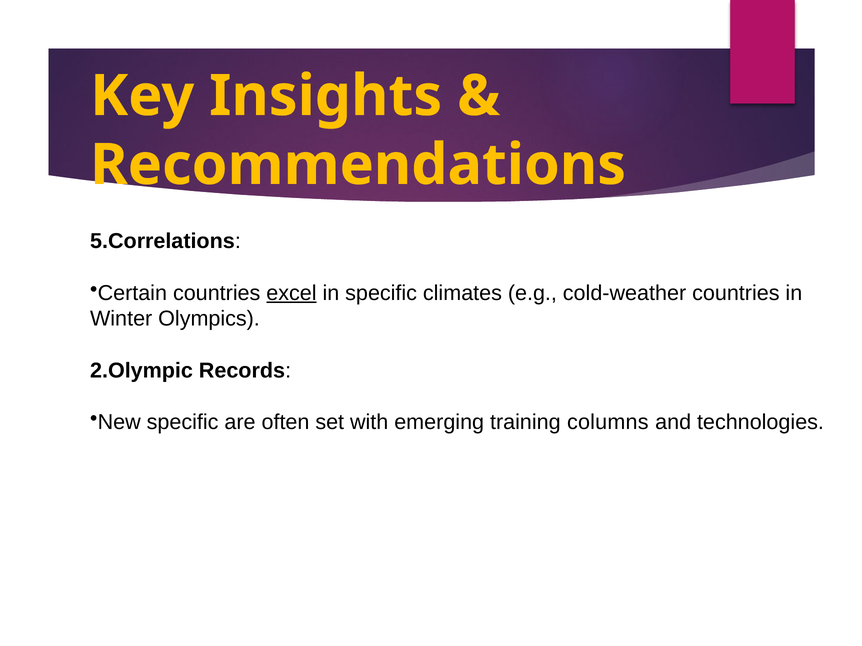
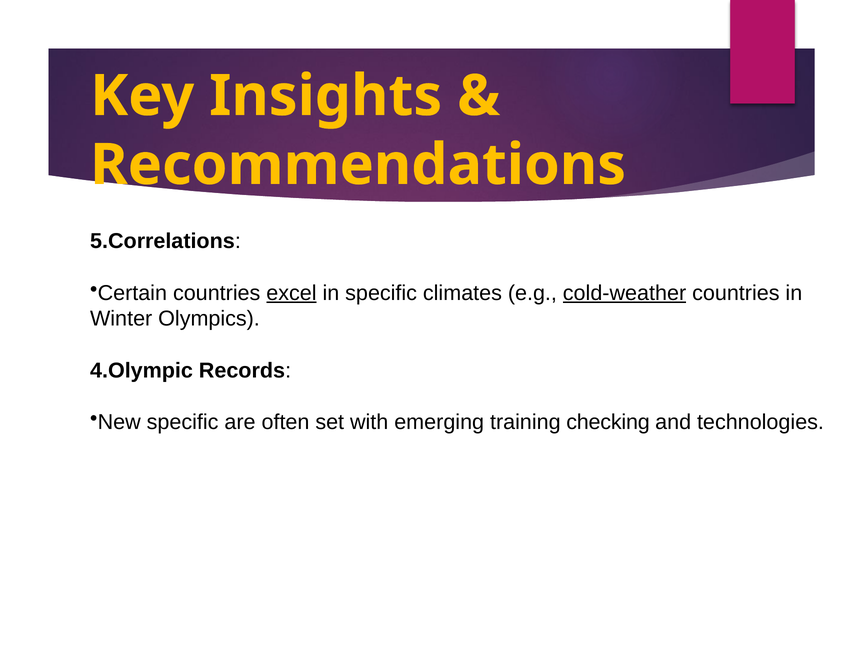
cold-weather underline: none -> present
2.Olympic: 2.Olympic -> 4.Olympic
columns: columns -> checking
